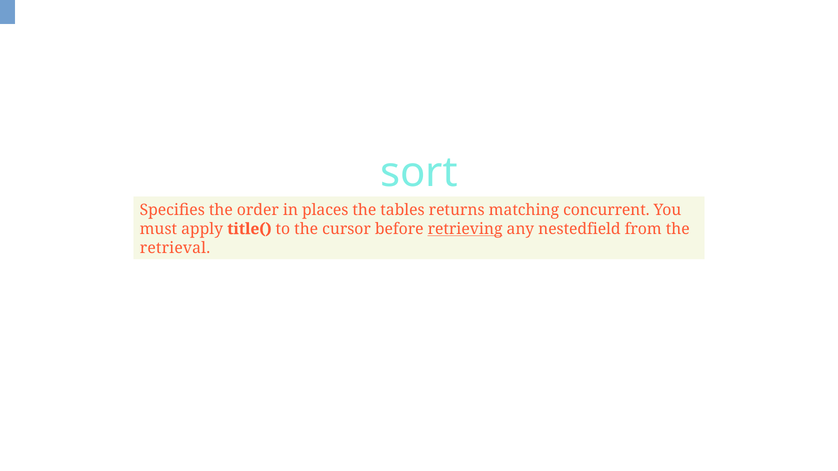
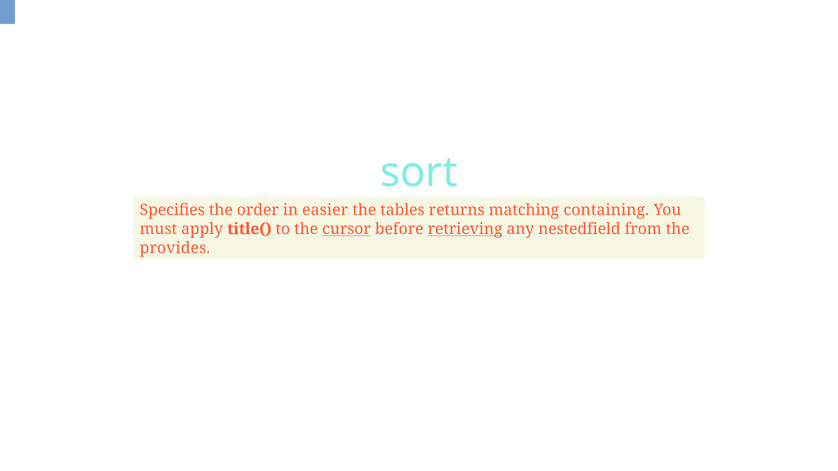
places: places -> easier
concurrent: concurrent -> containing
cursor underline: none -> present
retrieval: retrieval -> provides
